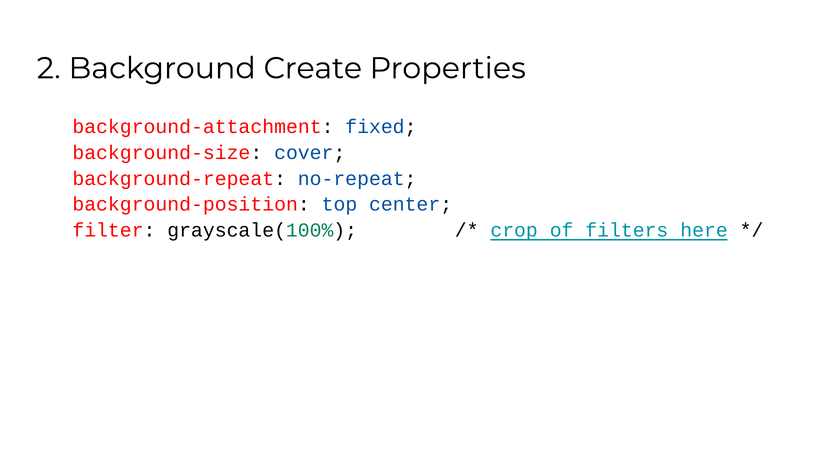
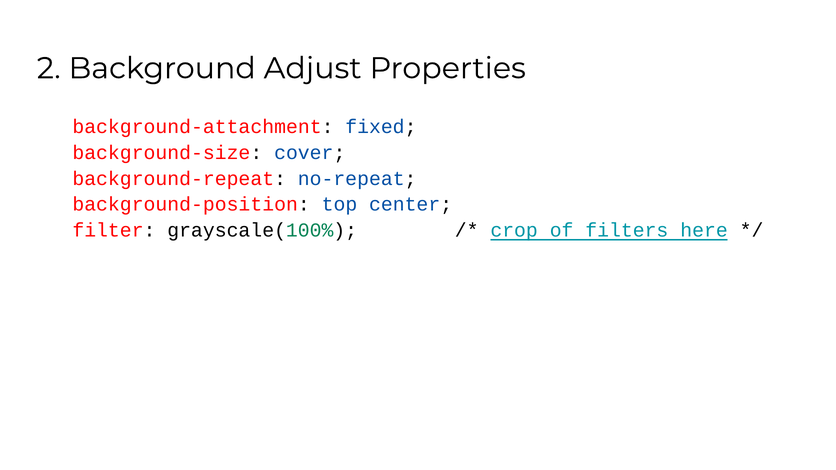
Create: Create -> Adjust
